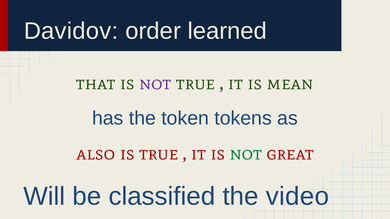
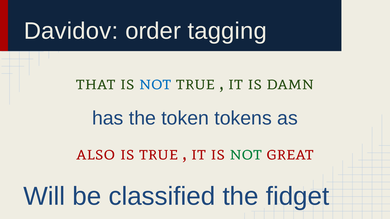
learned: learned -> tagging
not at (155, 83) colour: purple -> blue
mean: mean -> damn
video: video -> fidget
